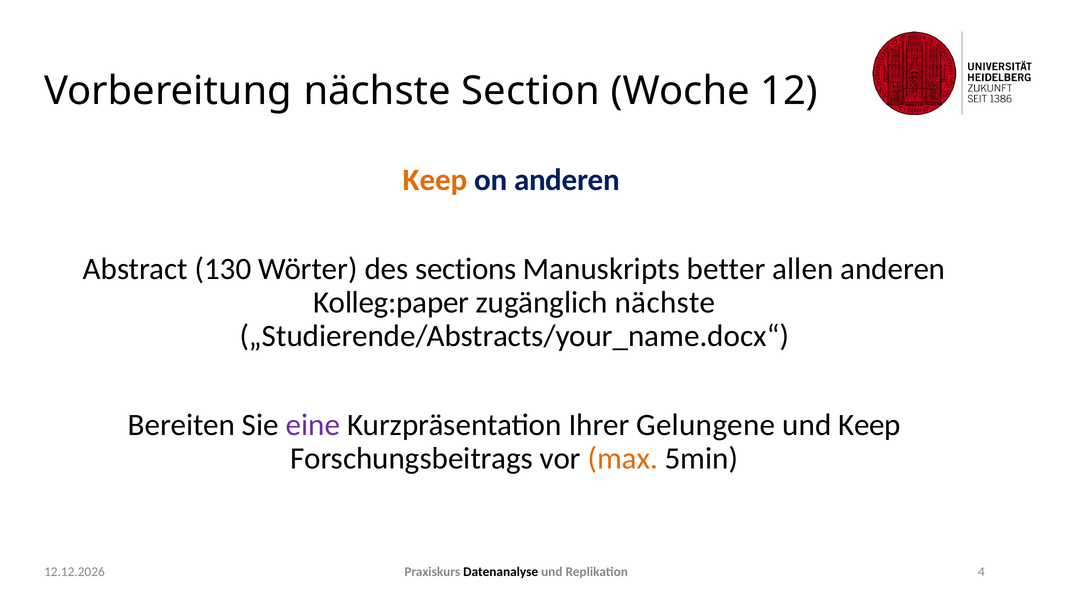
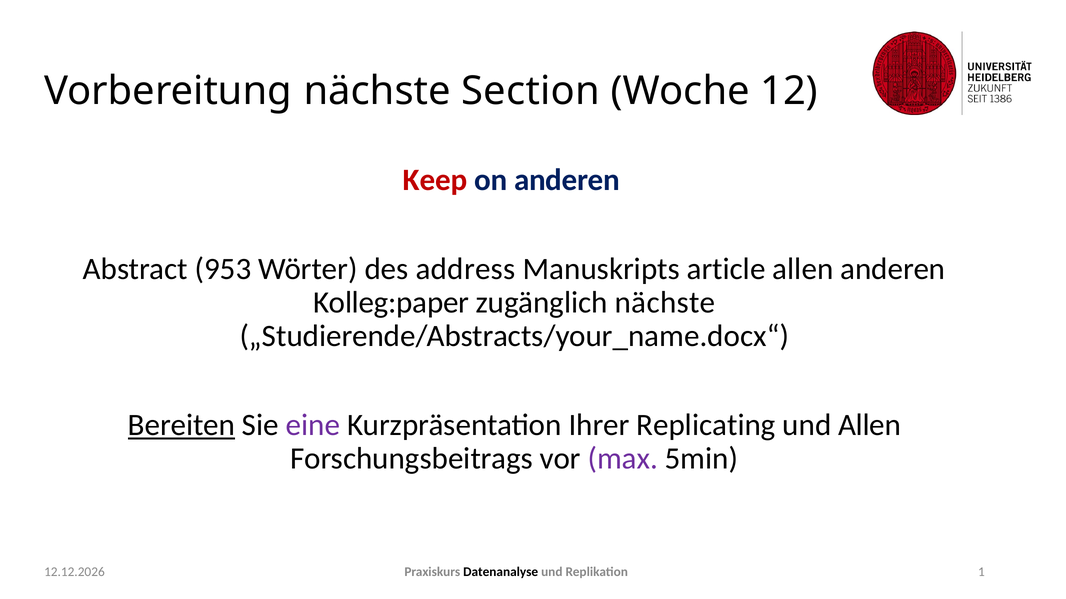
Keep at (435, 180) colour: orange -> red
130: 130 -> 953
sections: sections -> address
better: better -> article
Bereiten underline: none -> present
Gelungene: Gelungene -> Replicating
und Keep: Keep -> Allen
max colour: orange -> purple
4: 4 -> 1
